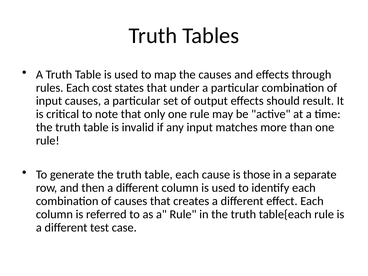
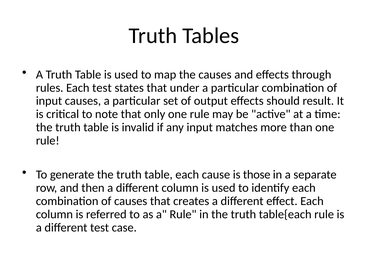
Each cost: cost -> test
